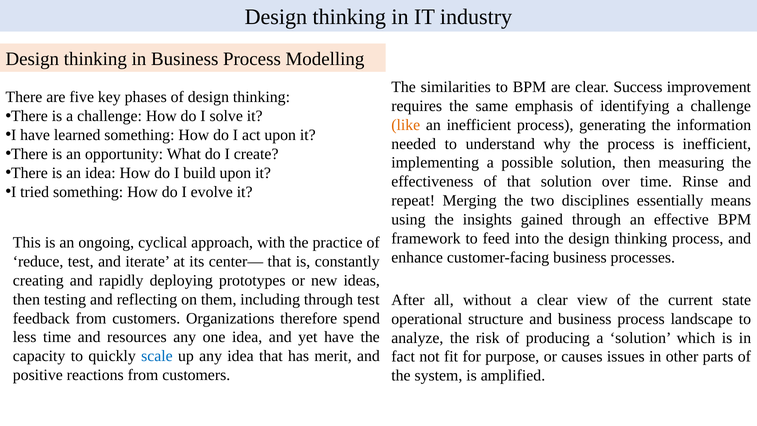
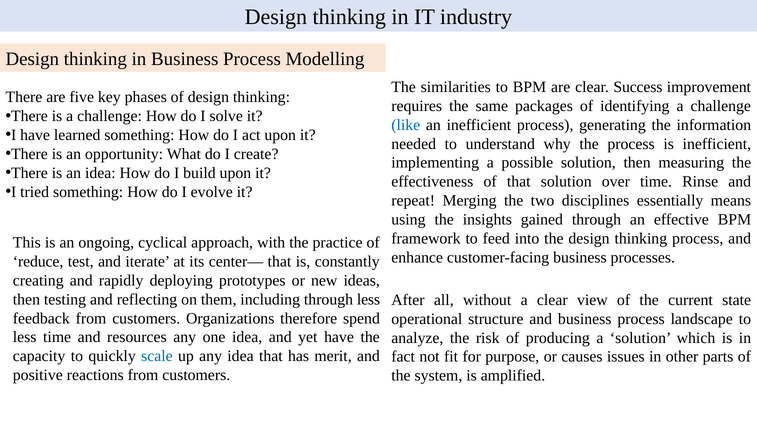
emphasis: emphasis -> packages
like colour: orange -> blue
through test: test -> less
